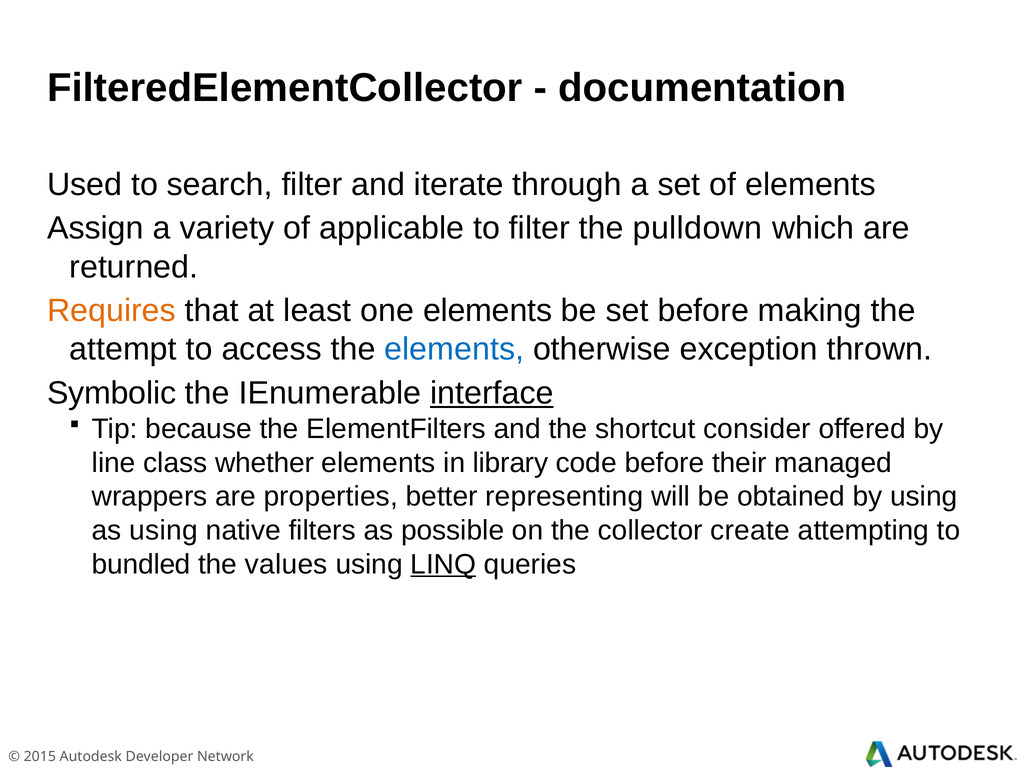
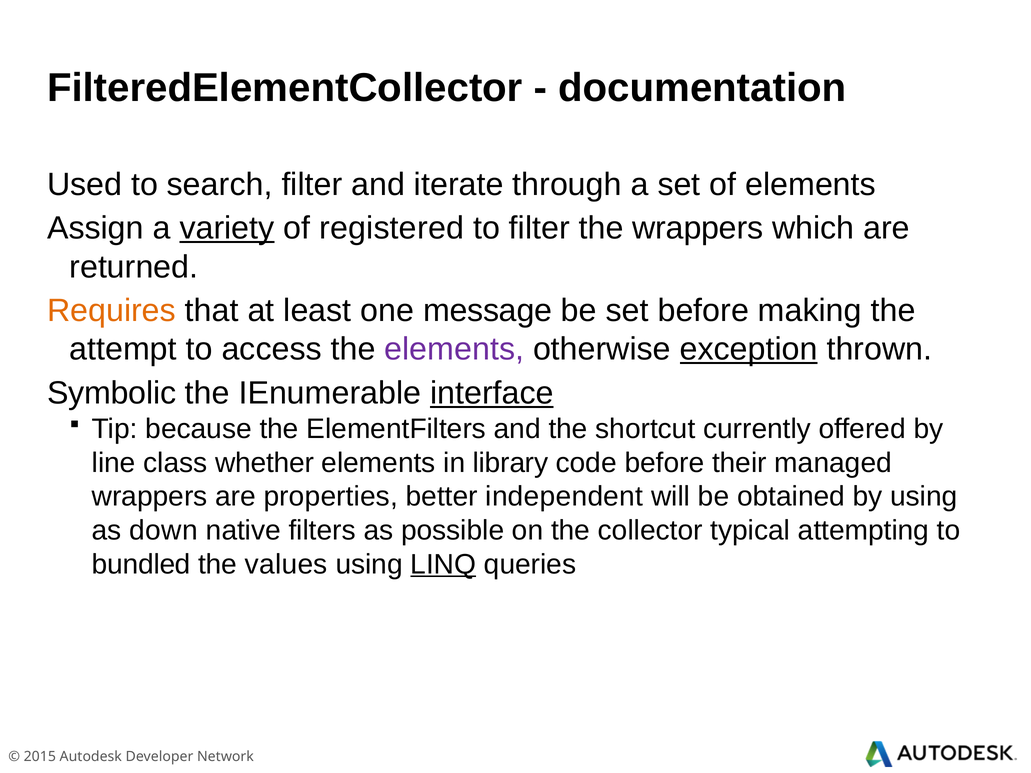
variety underline: none -> present
applicable: applicable -> registered
the pulldown: pulldown -> wrappers
one elements: elements -> message
elements at (454, 349) colour: blue -> purple
exception underline: none -> present
consider: consider -> currently
representing: representing -> independent
as using: using -> down
create: create -> typical
